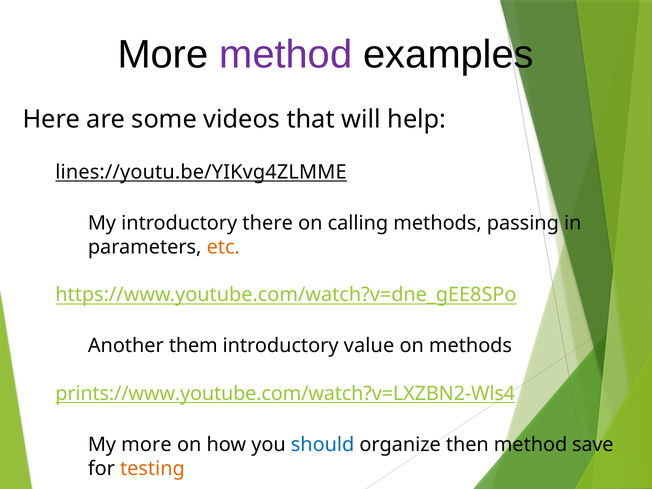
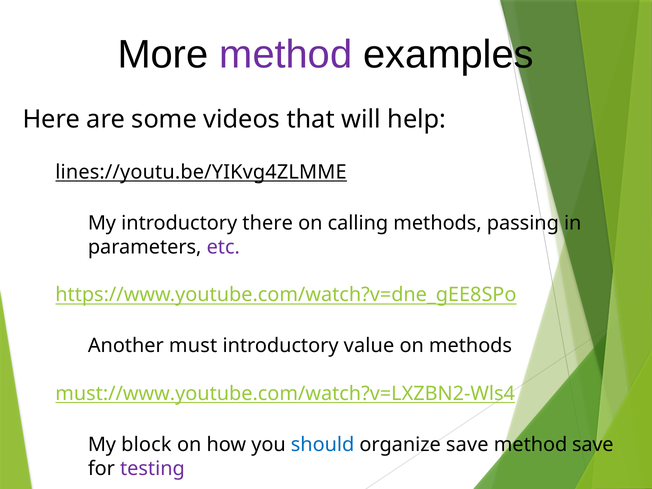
etc colour: orange -> purple
them: them -> must
prints://www.youtube.com/watch?v=LXZBN2-Wls4: prints://www.youtube.com/watch?v=LXZBN2-Wls4 -> must://www.youtube.com/watch?v=LXZBN2-Wls4
My more: more -> block
organize then: then -> save
testing colour: orange -> purple
